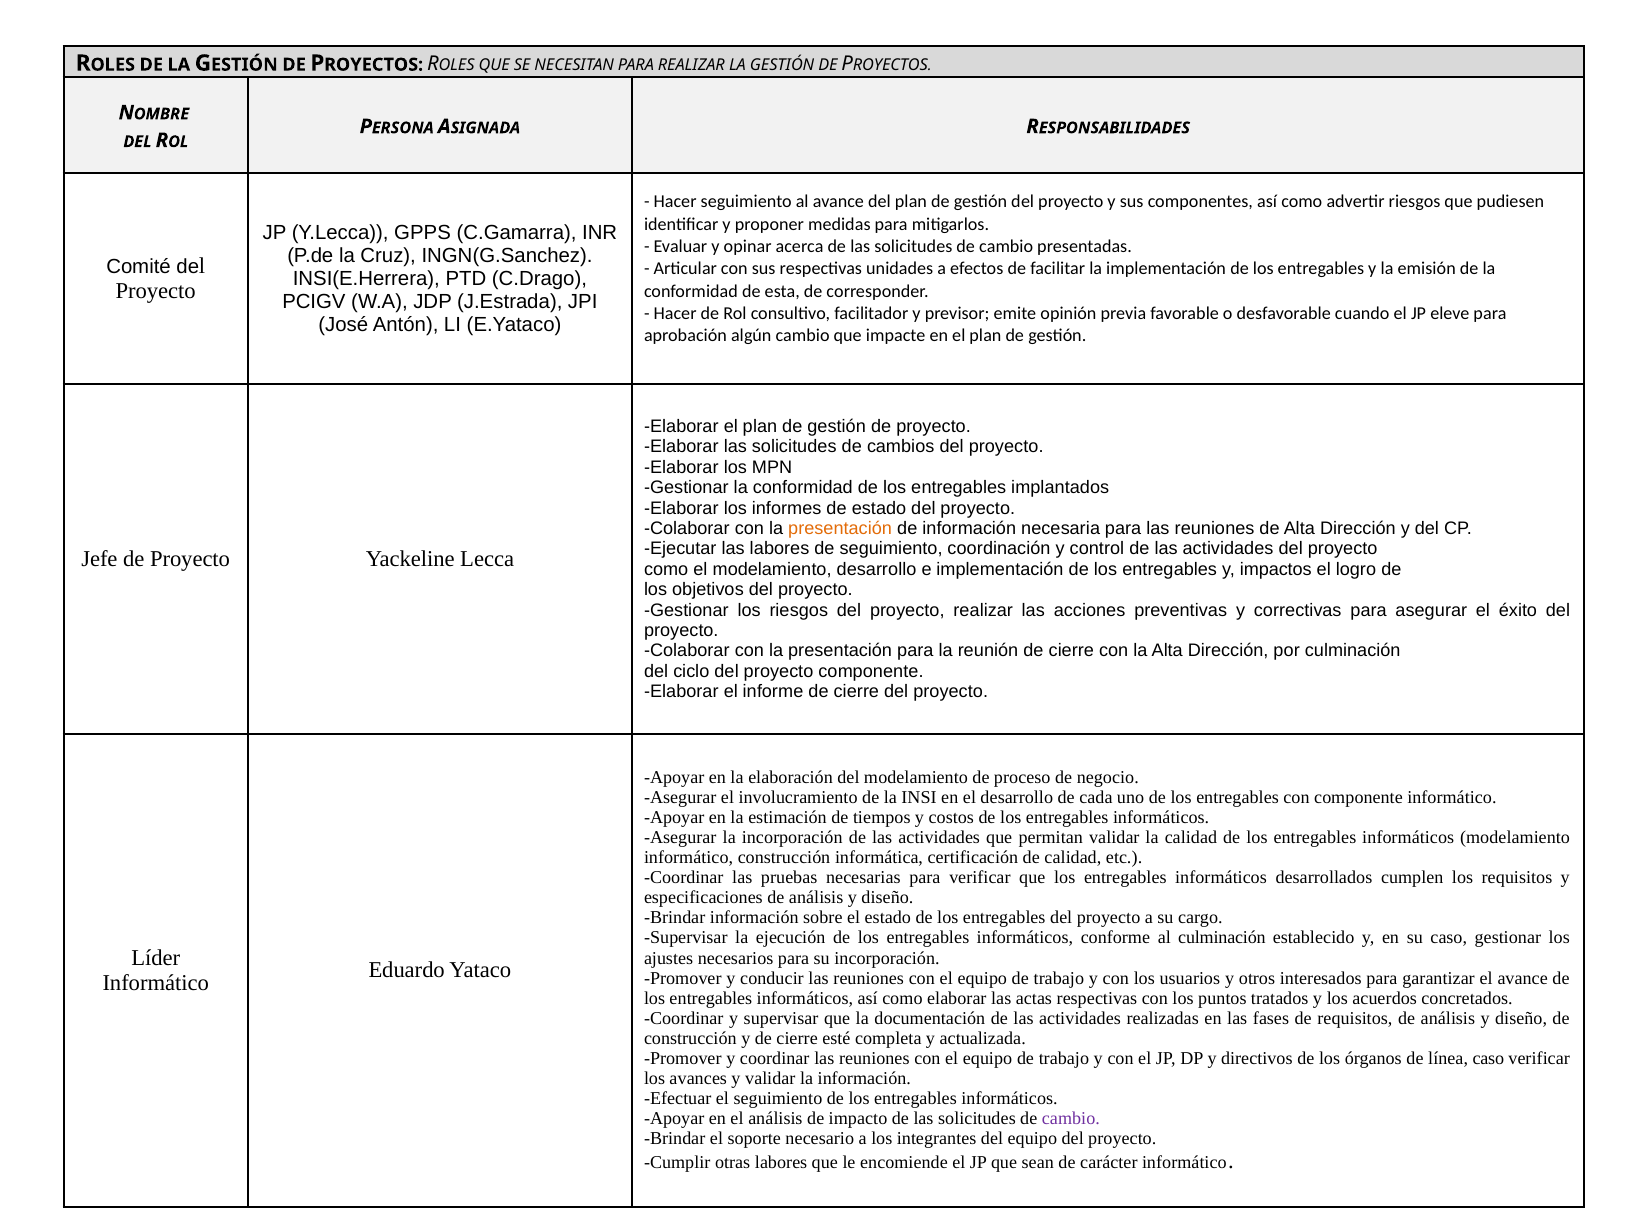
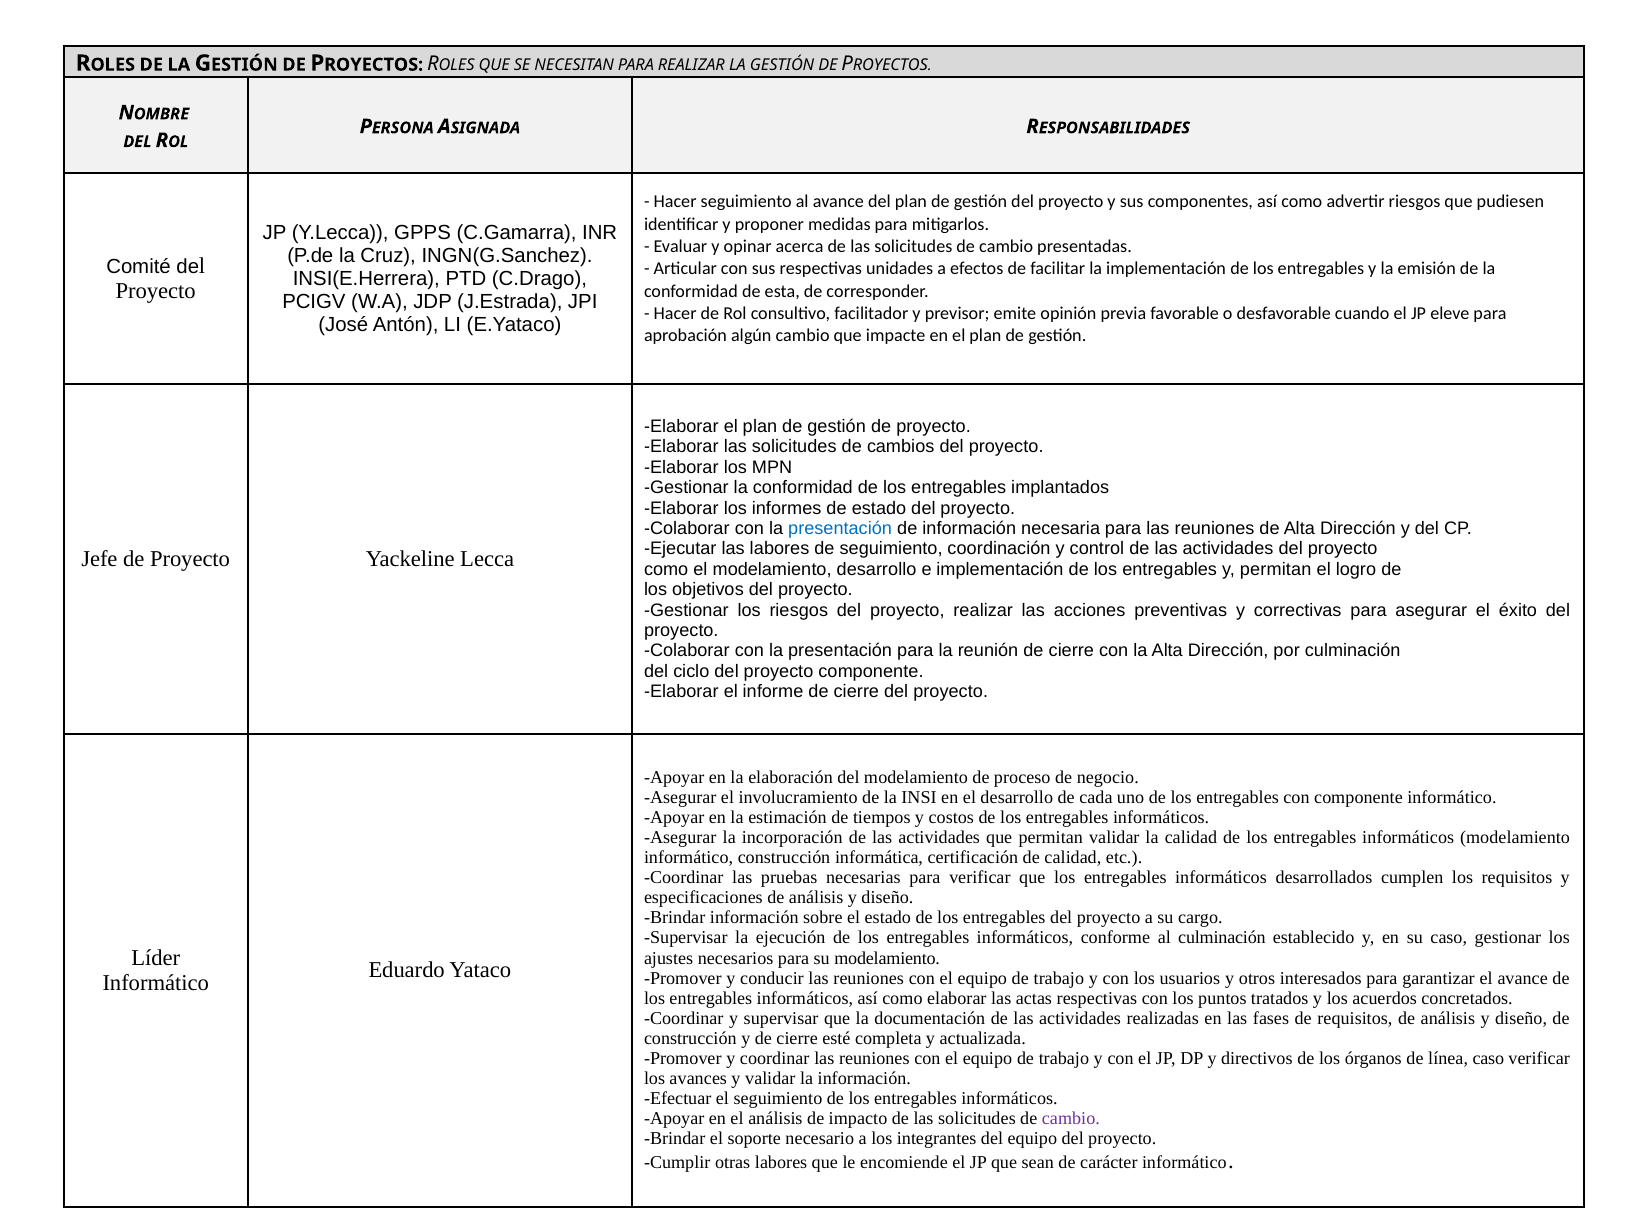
presentación at (840, 528) colour: orange -> blue
y impactos: impactos -> permitan
su incorporación: incorporación -> modelamiento
